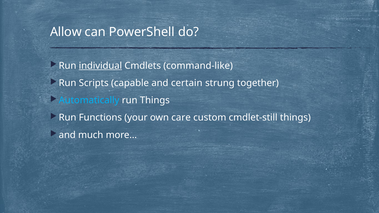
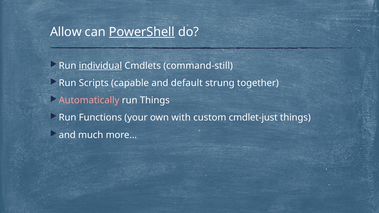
PowerShell underline: none -> present
command-like: command-like -> command-still
certain: certain -> default
Automatically colour: light blue -> pink
care: care -> with
cmdlet-still: cmdlet-still -> cmdlet-just
